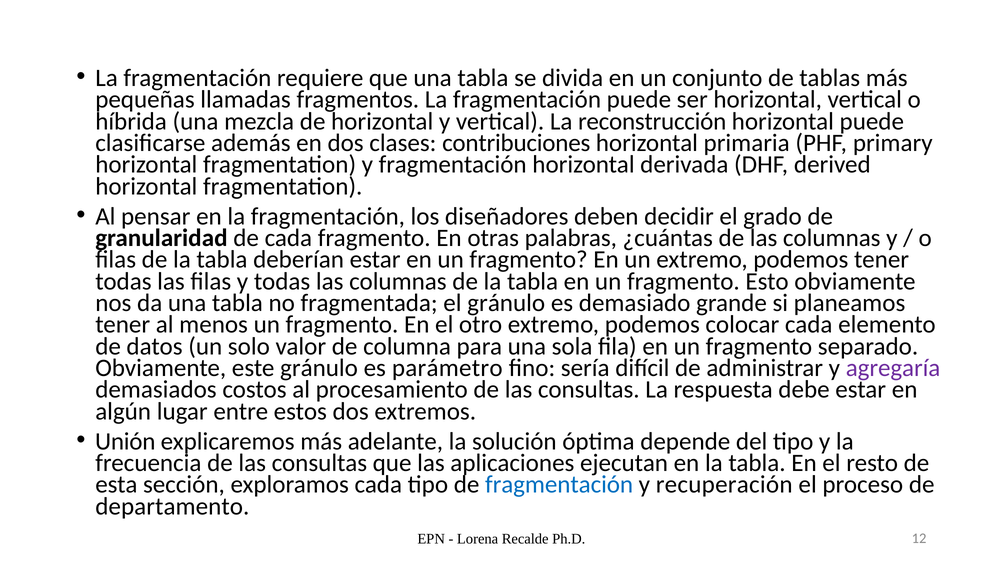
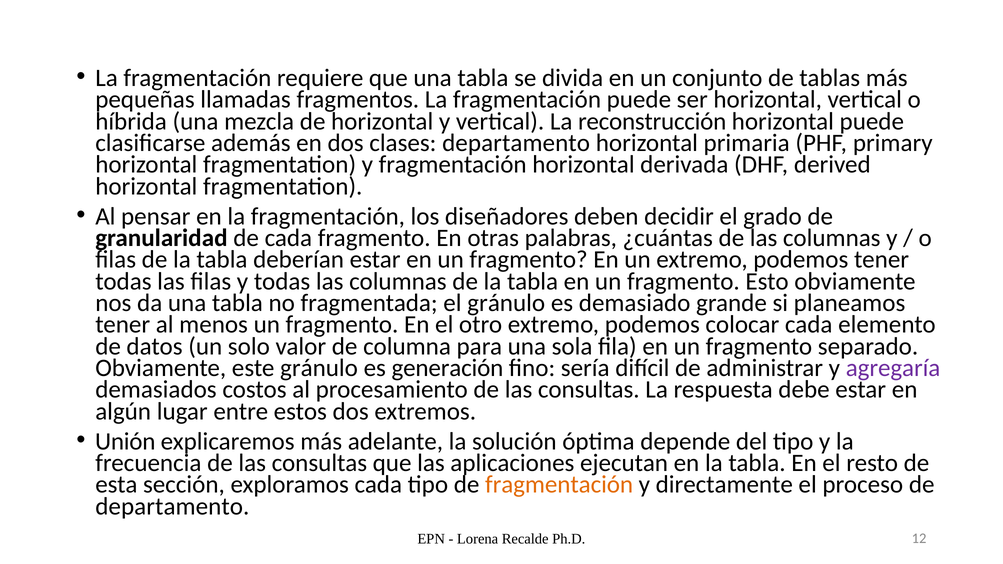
clases contribuciones: contribuciones -> departamento
parámetro: parámetro -> generación
fragmentación at (559, 485) colour: blue -> orange
recuperación: recuperación -> directamente
